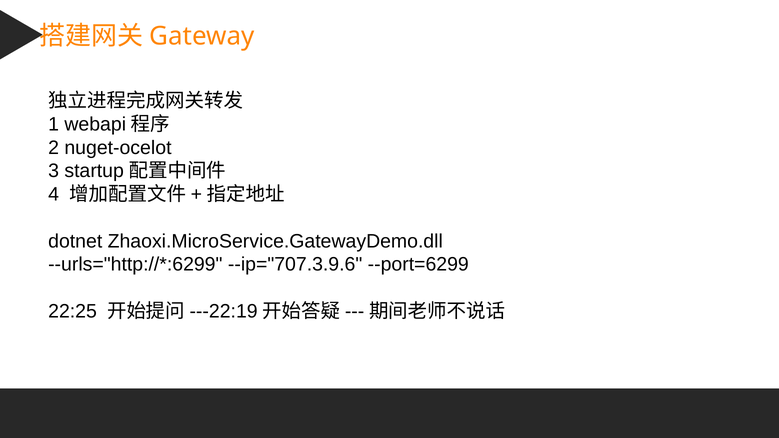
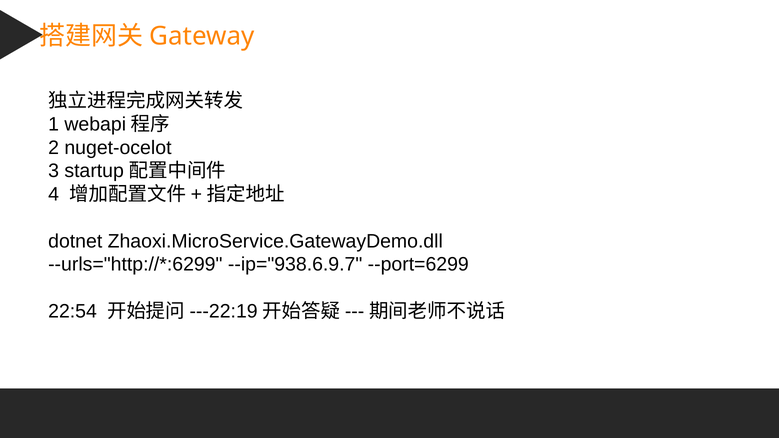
--ip="707.3.9.6: --ip="707.3.9.6 -> --ip="938.6.9.7
22:25: 22:25 -> 22:54
